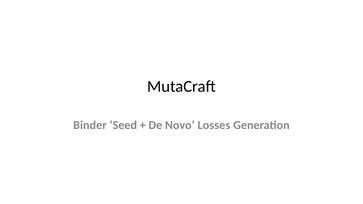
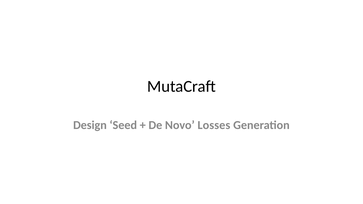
Binder: Binder -> Design
